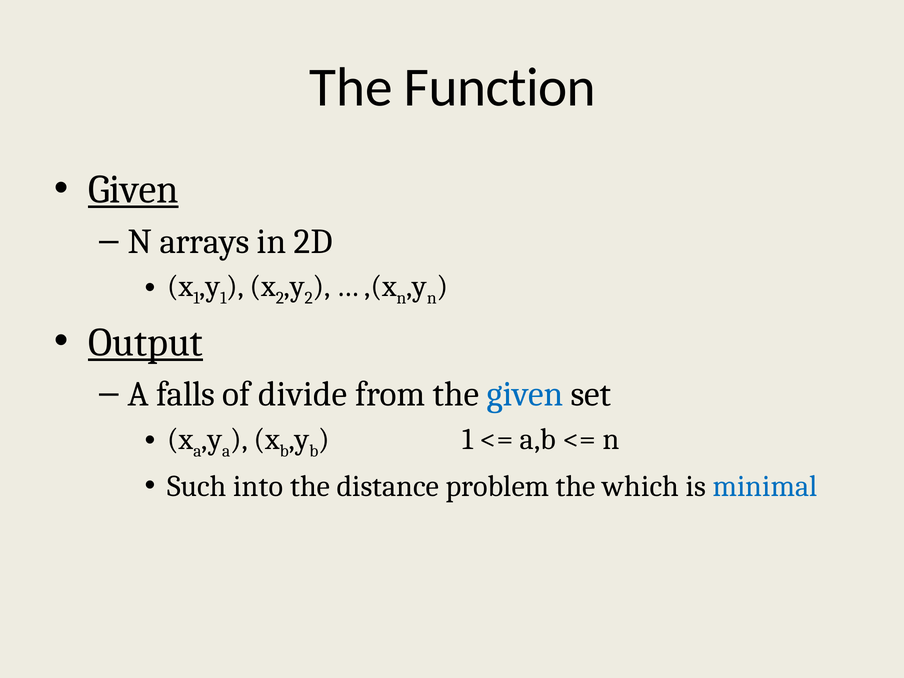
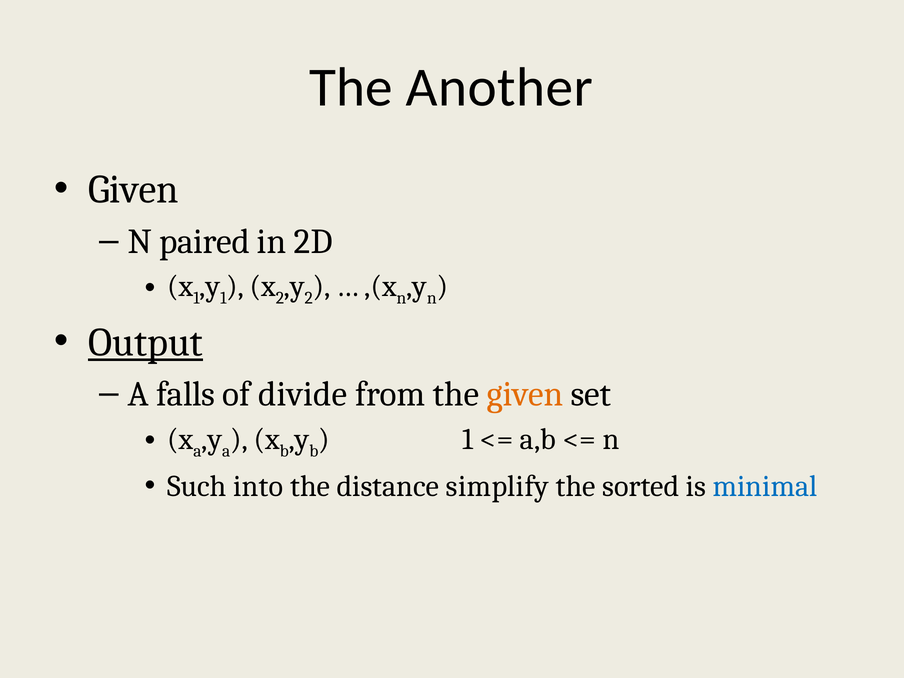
Function: Function -> Another
Given at (133, 190) underline: present -> none
arrays: arrays -> paired
given at (525, 394) colour: blue -> orange
problem: problem -> simplify
which: which -> sorted
